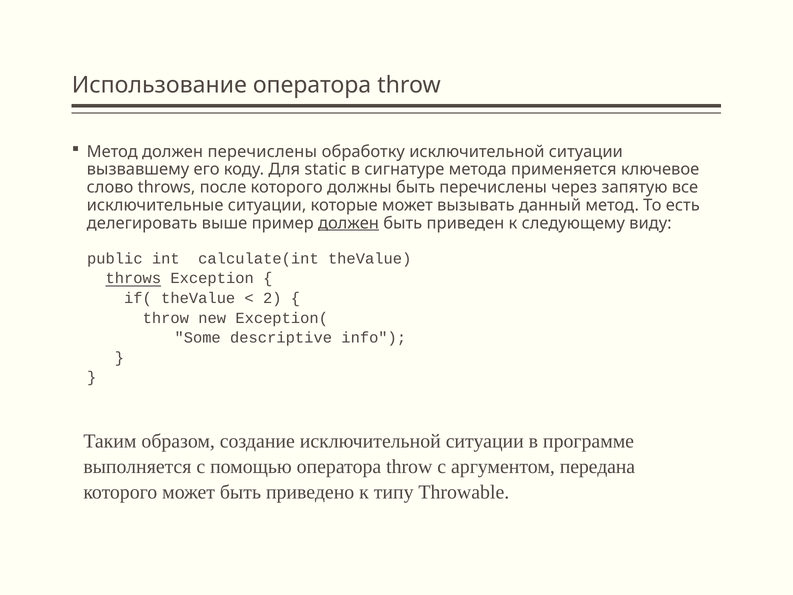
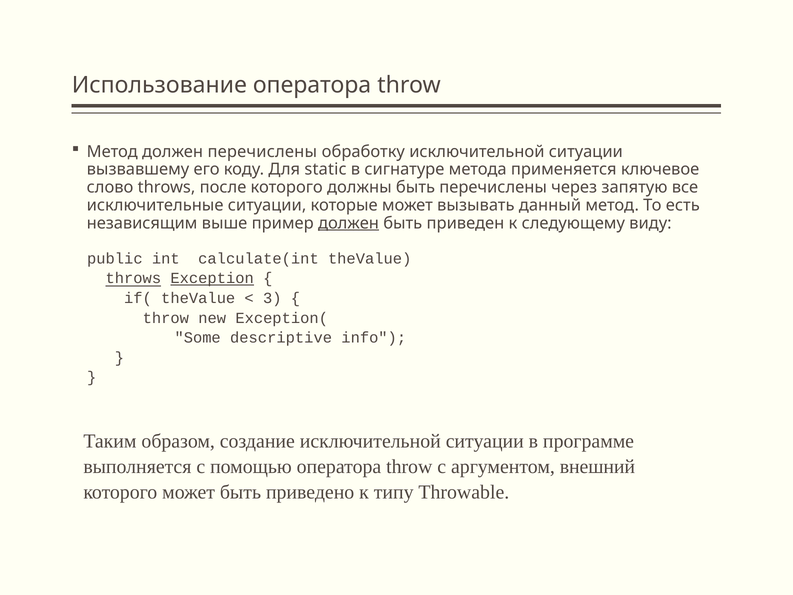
делегировать: делегировать -> независящим
Exception underline: none -> present
2: 2 -> 3
передана: передана -> внешний
